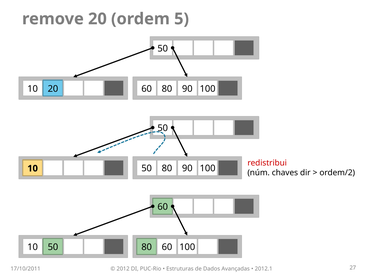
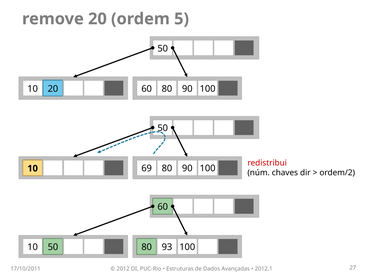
50 at (147, 168): 50 -> 69
80 60: 60 -> 93
